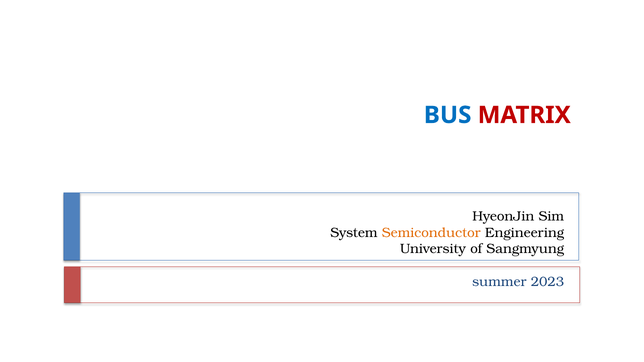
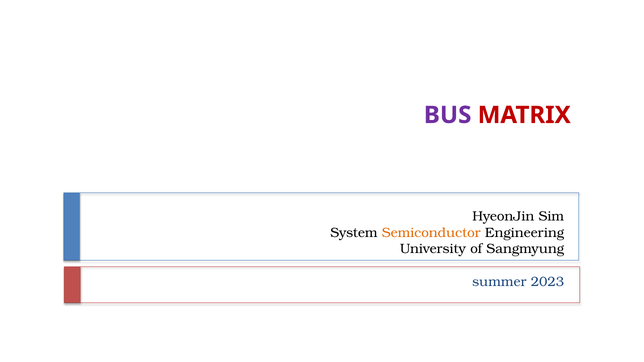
BUS colour: blue -> purple
